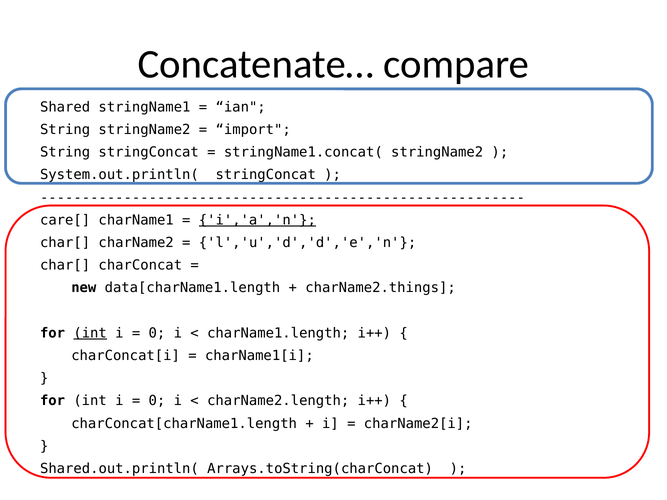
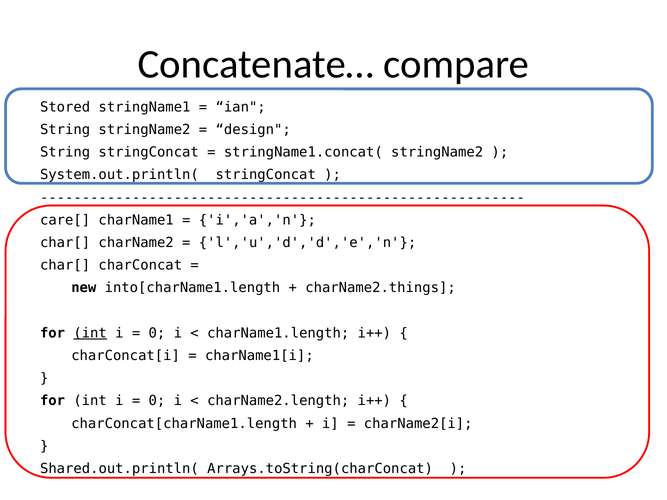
Shared: Shared -> Stored
import: import -> design
i','a','n underline: present -> none
data[charName1.length: data[charName1.length -> into[charName1.length
